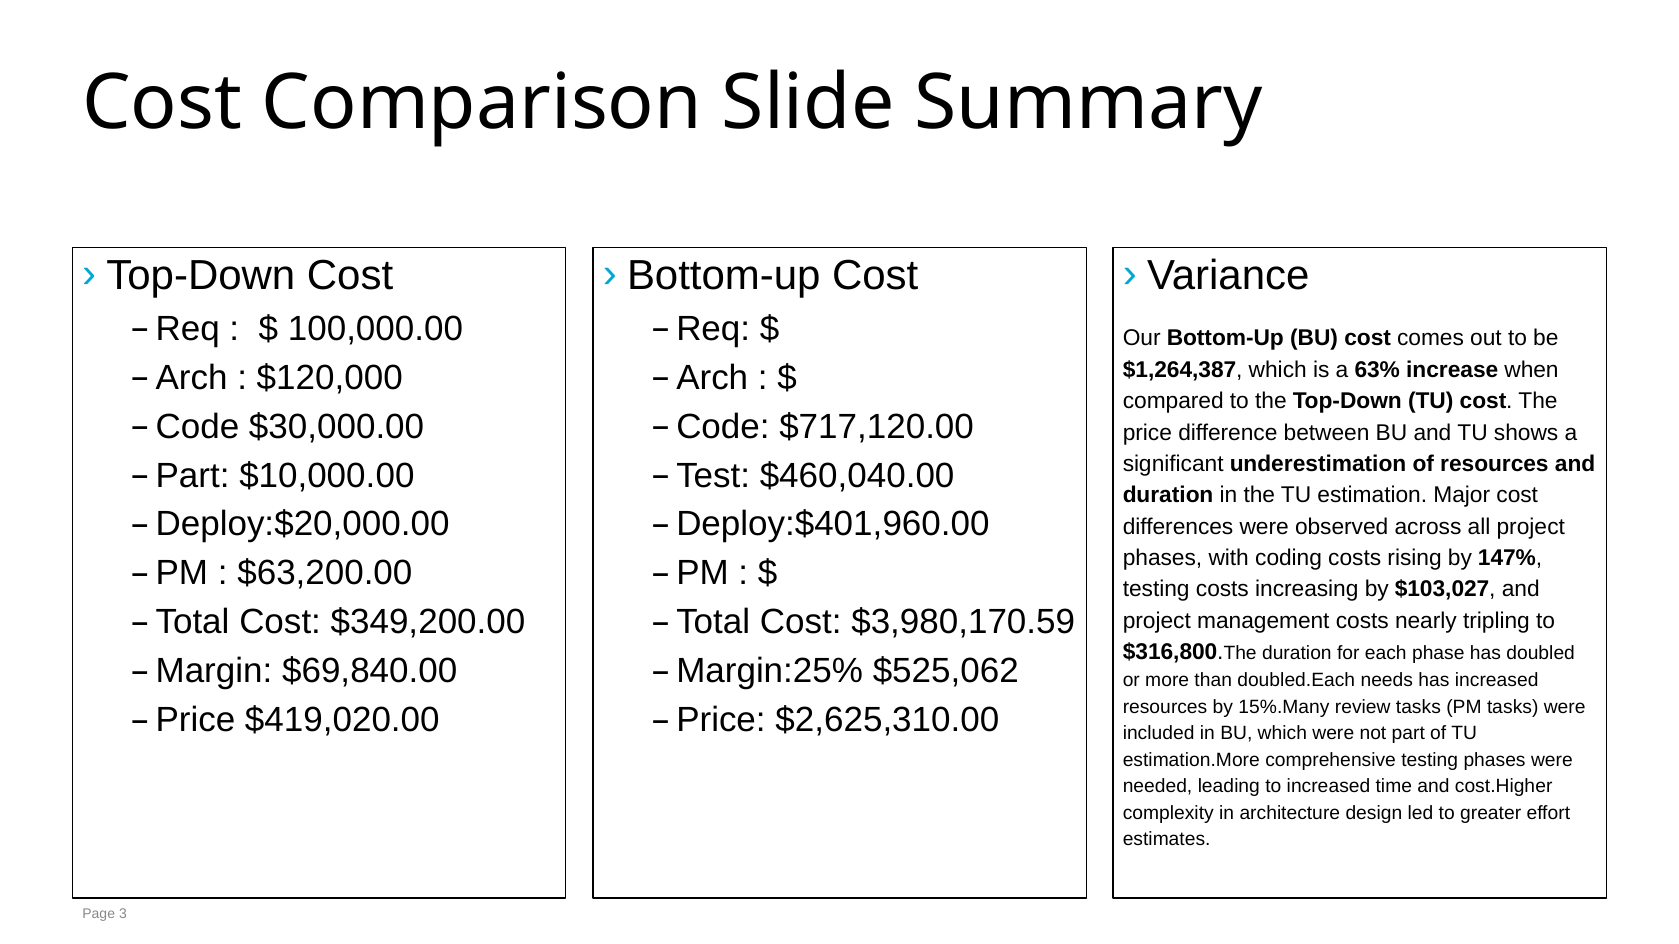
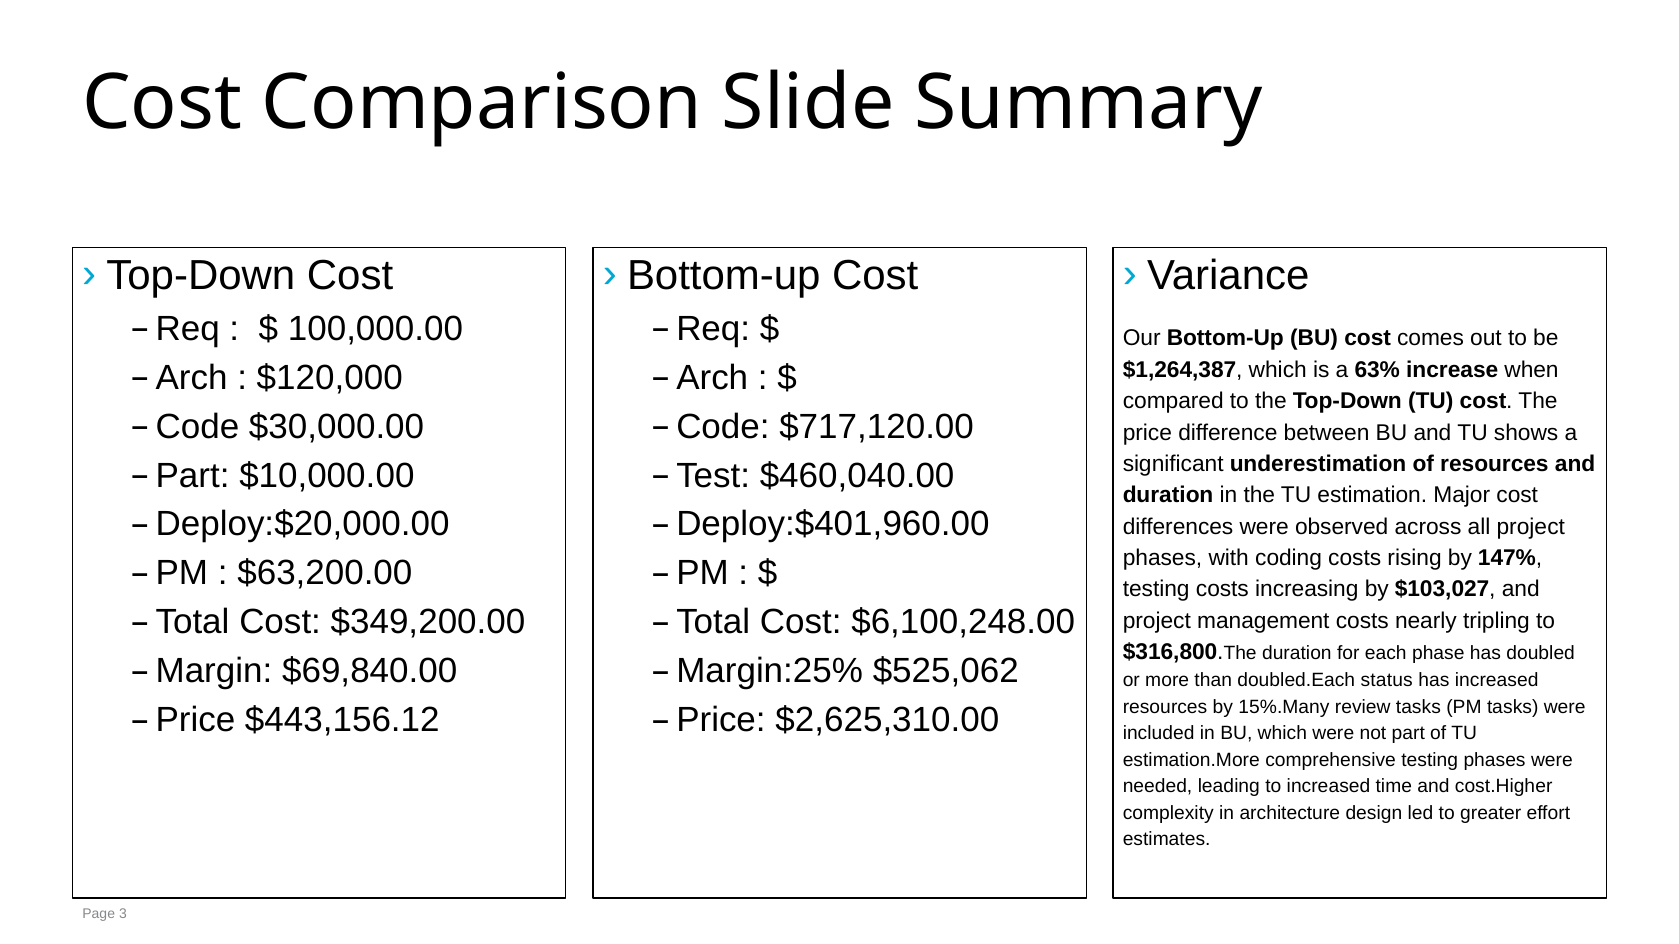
$3,980,170.59: $3,980,170.59 -> $6,100,248.00
needs: needs -> status
$419,020.00: $419,020.00 -> $443,156.12
